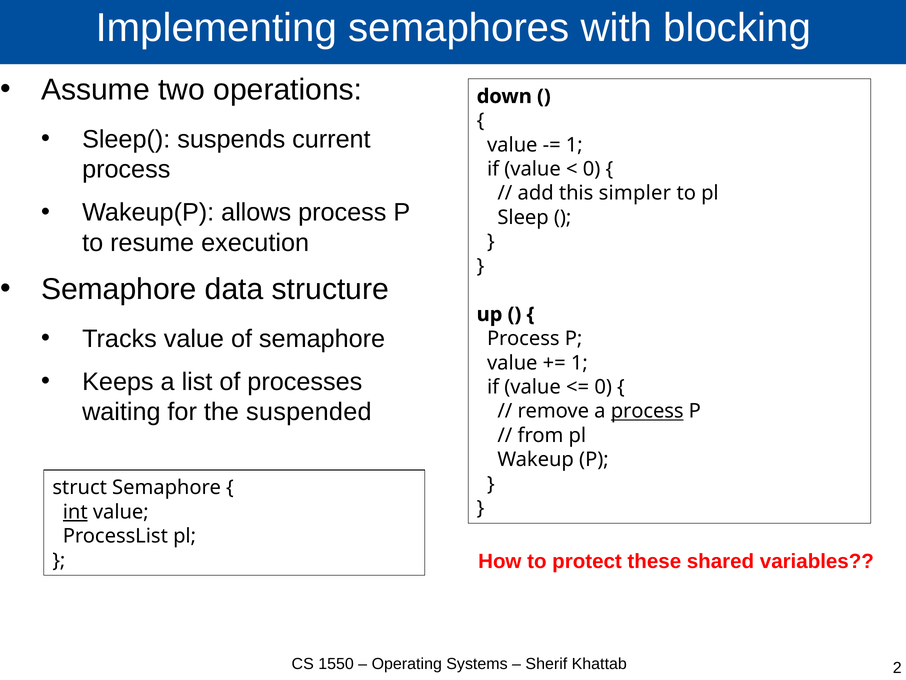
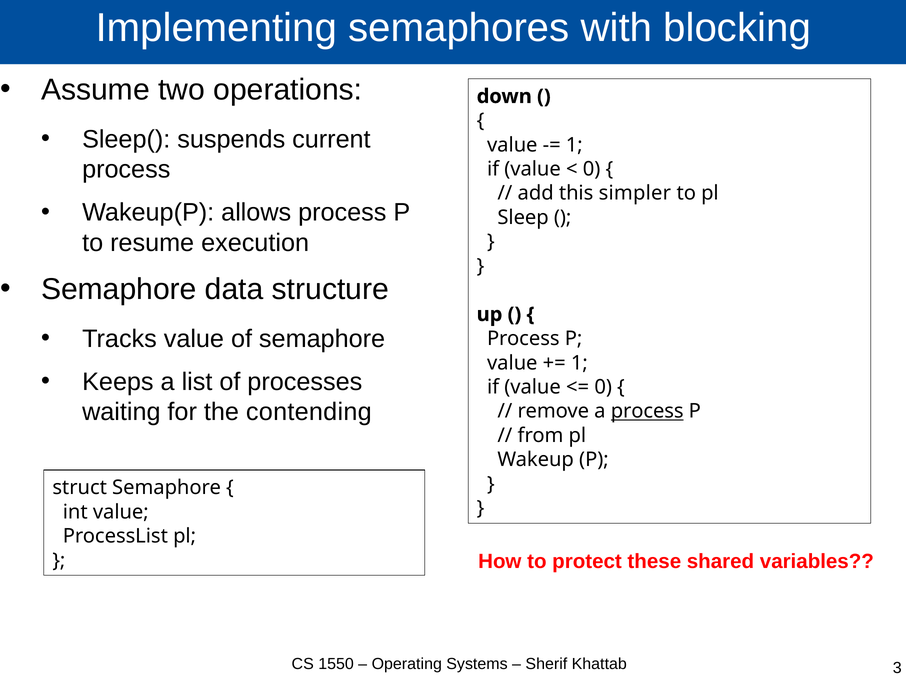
suspended: suspended -> contending
int underline: present -> none
2: 2 -> 3
